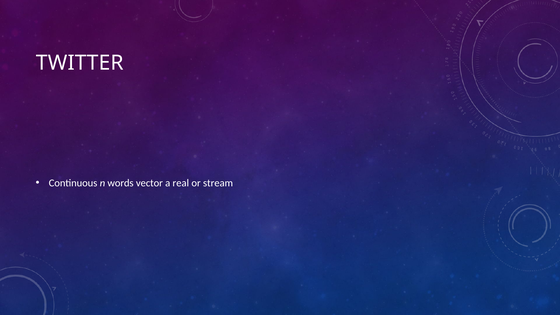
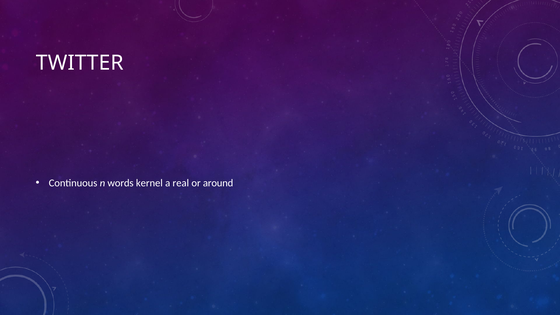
vector: vector -> kernel
stream: stream -> around
